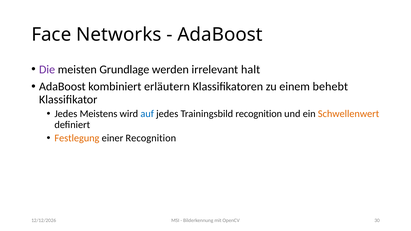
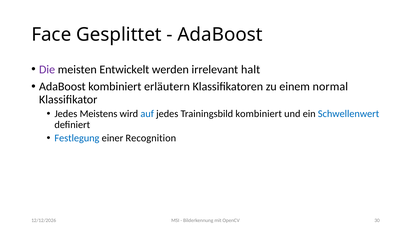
Networks: Networks -> Gesplittet
Grundlage: Grundlage -> Entwickelt
behebt: behebt -> normal
Trainingsbild recognition: recognition -> kombiniert
Schwellenwert colour: orange -> blue
Festlegung colour: orange -> blue
